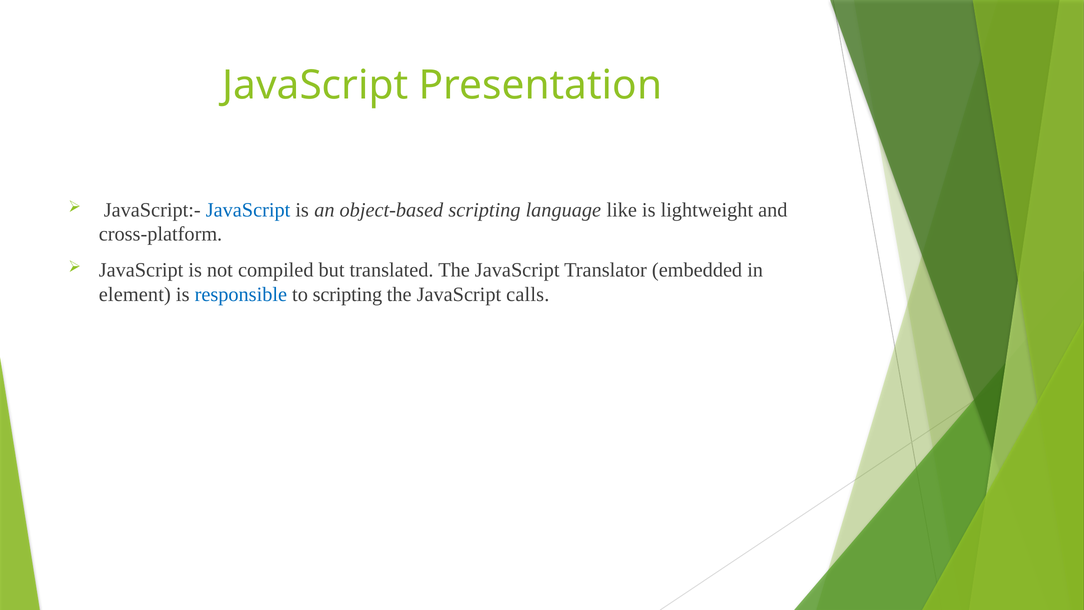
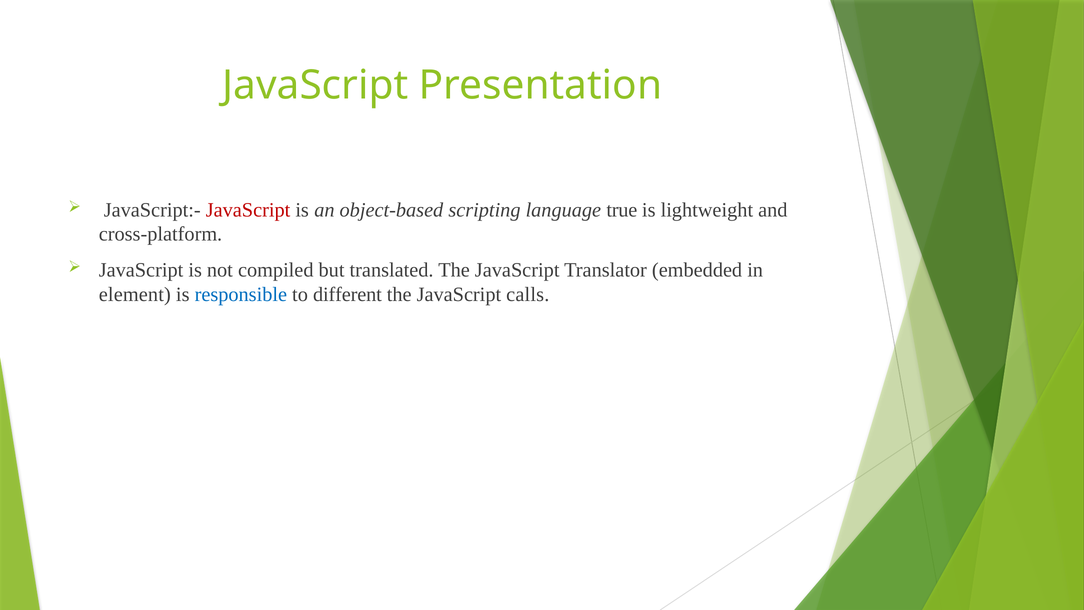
JavaScript at (248, 210) colour: blue -> red
like: like -> true
to scripting: scripting -> different
